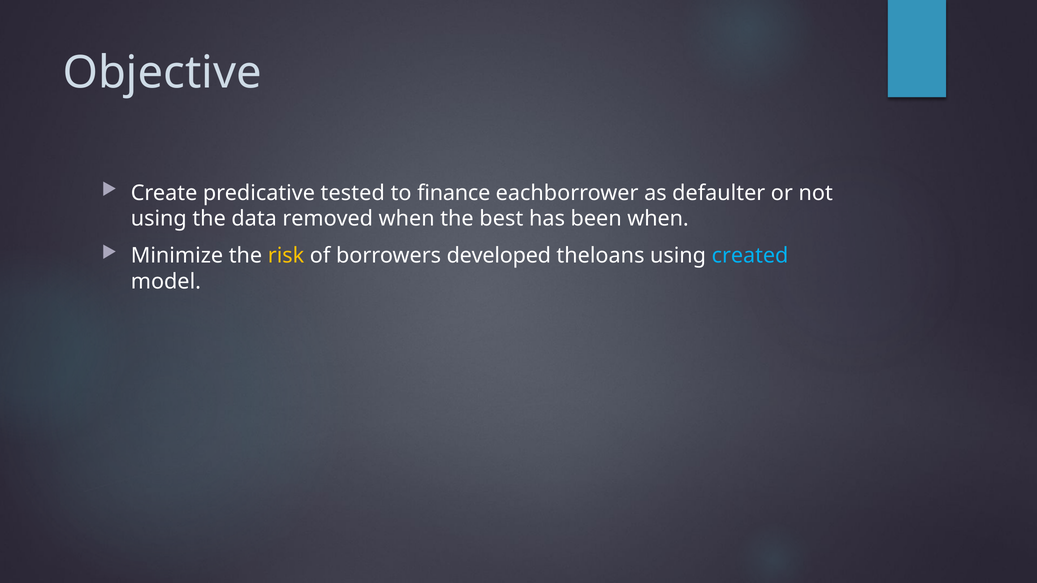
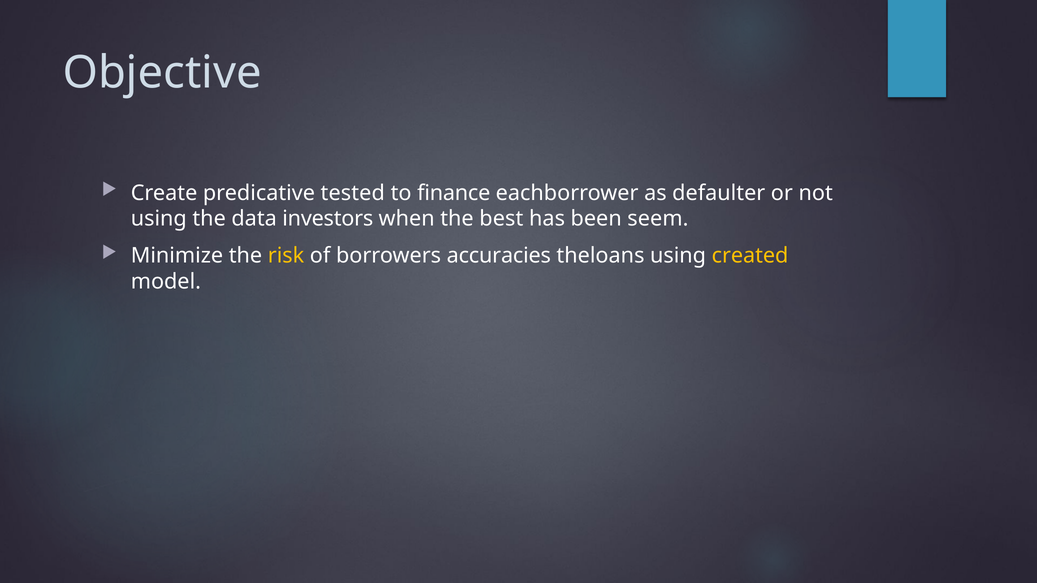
removed: removed -> investors
been when: when -> seem
developed: developed -> accuracies
created colour: light blue -> yellow
